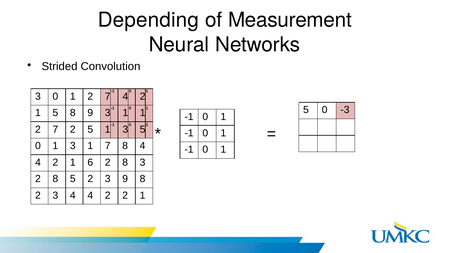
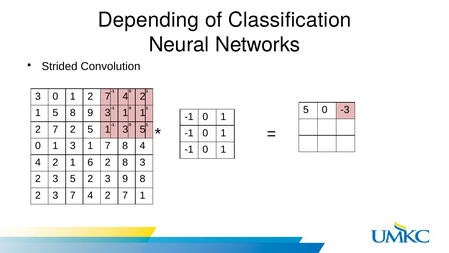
Measurement: Measurement -> Classification
8 at (55, 179): 8 -> 3
3 4: 4 -> 7
4 2 2: 2 -> 7
